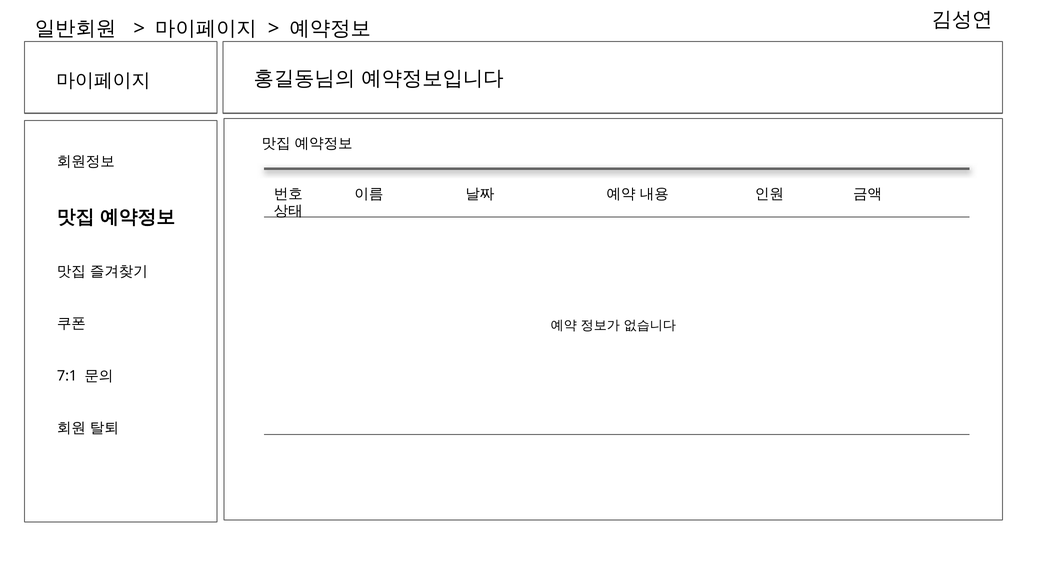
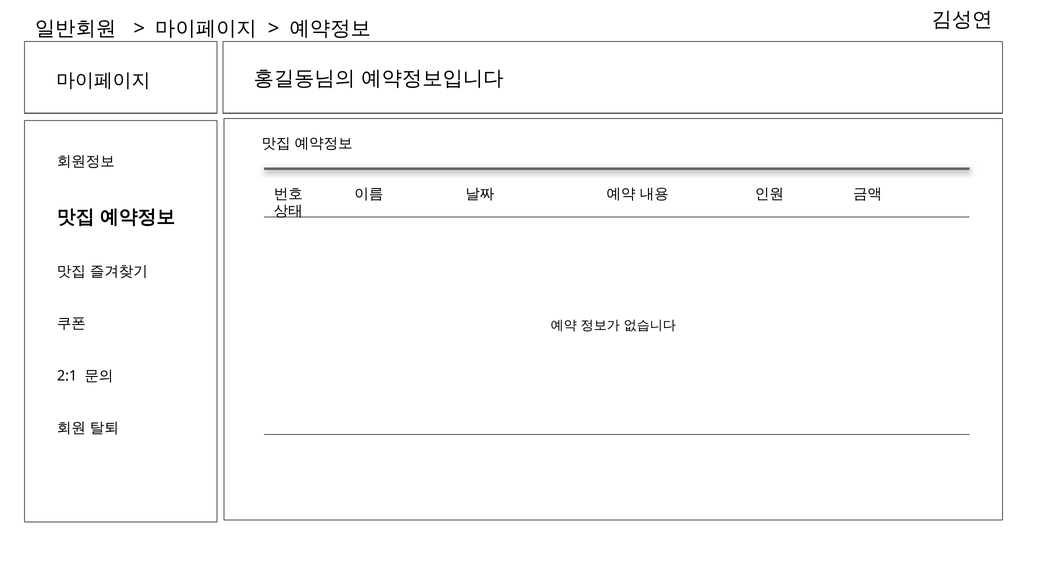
7:1: 7:1 -> 2:1
